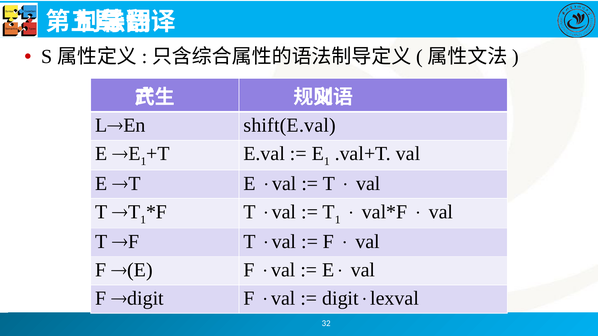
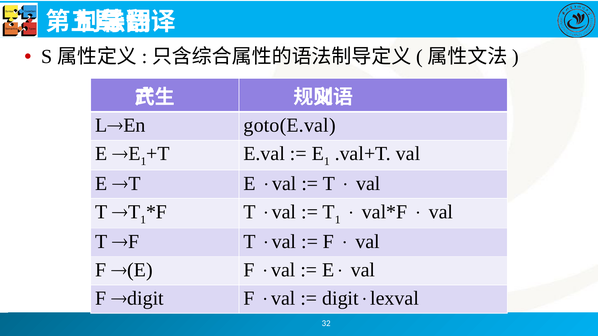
shift(E.val: shift(E.val -> goto(E.val
